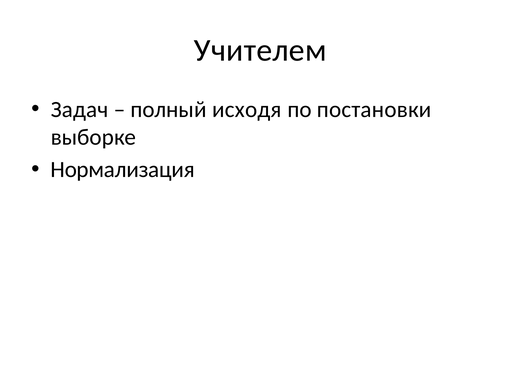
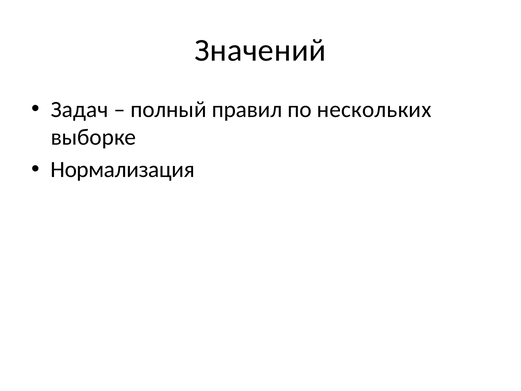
Учителем: Учителем -> Значений
исходя: исходя -> правил
постановки: постановки -> нескольких
